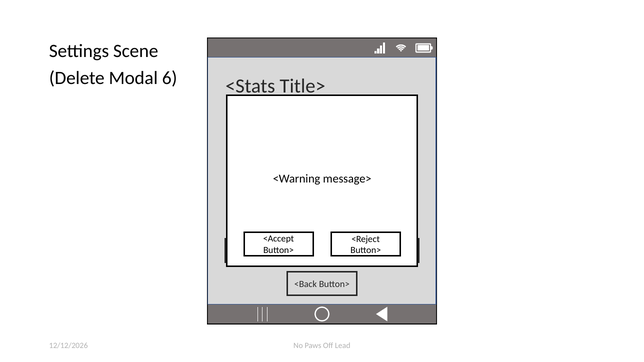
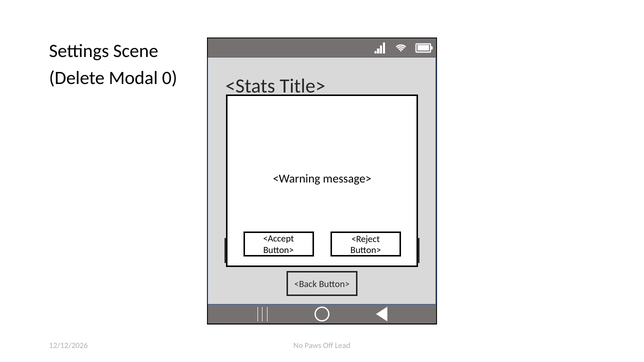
Modal 6: 6 -> 0
